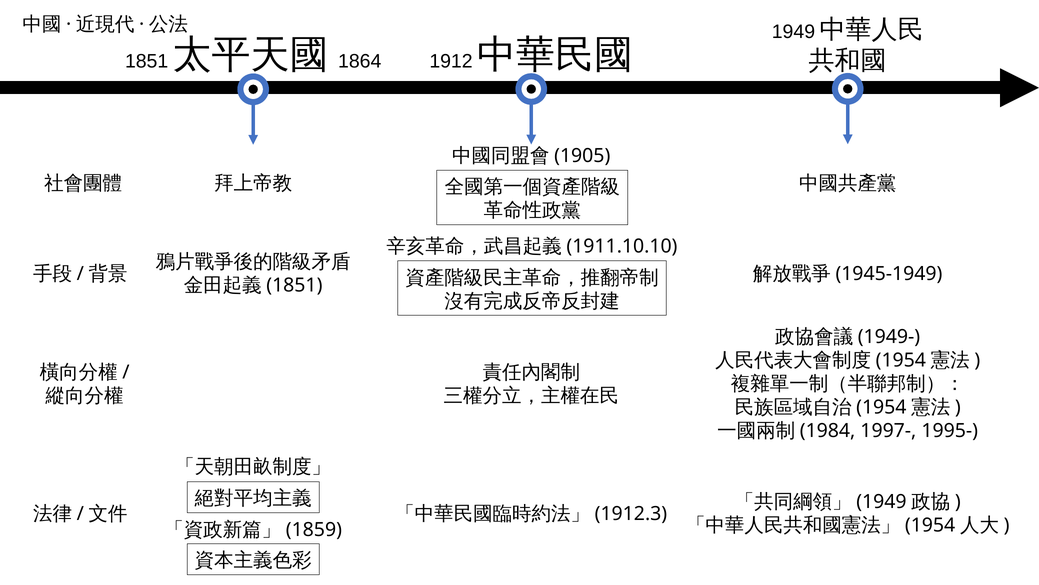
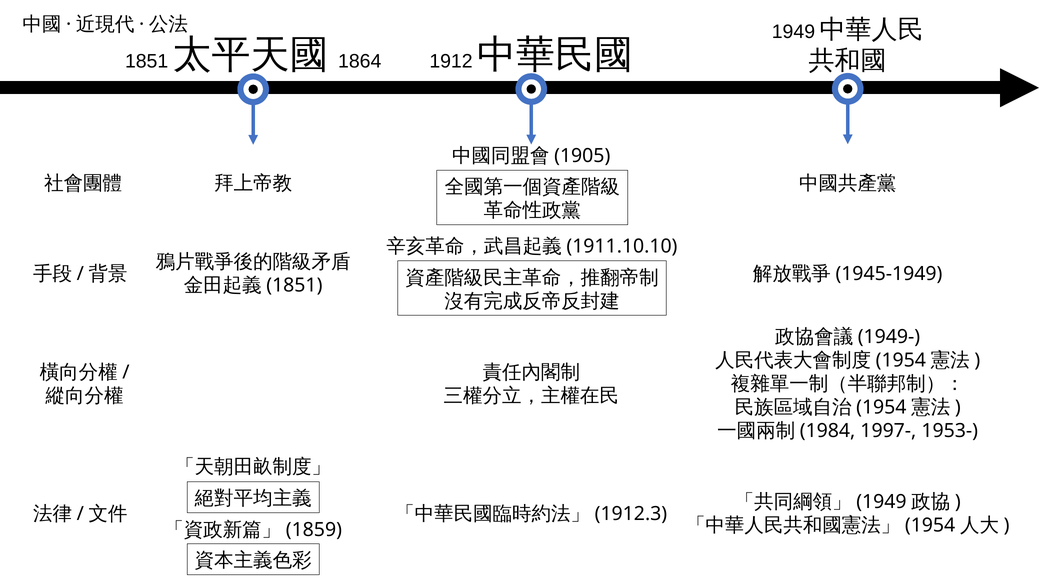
1995-: 1995- -> 1953-
